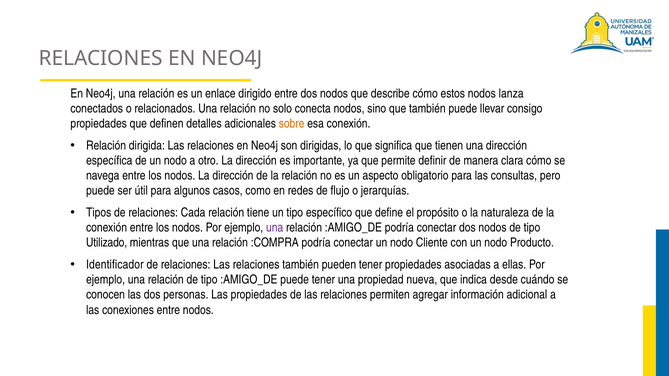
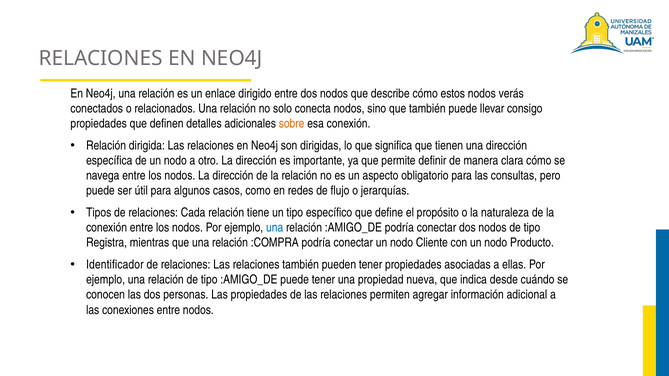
lanza: lanza -> verás
una at (275, 228) colour: purple -> blue
Utilizado: Utilizado -> Registra
